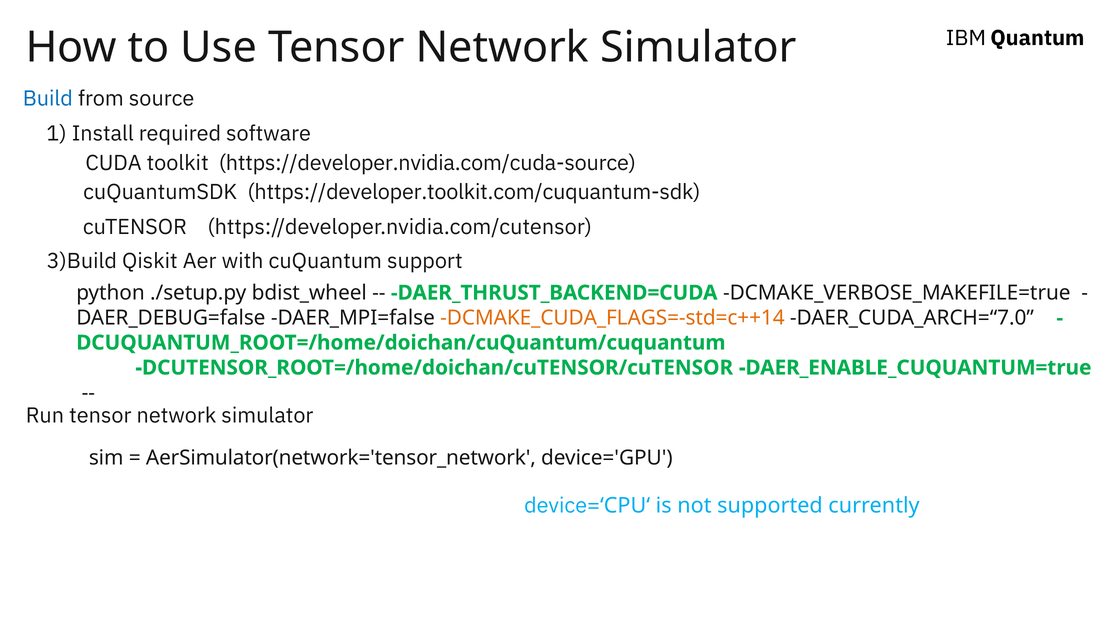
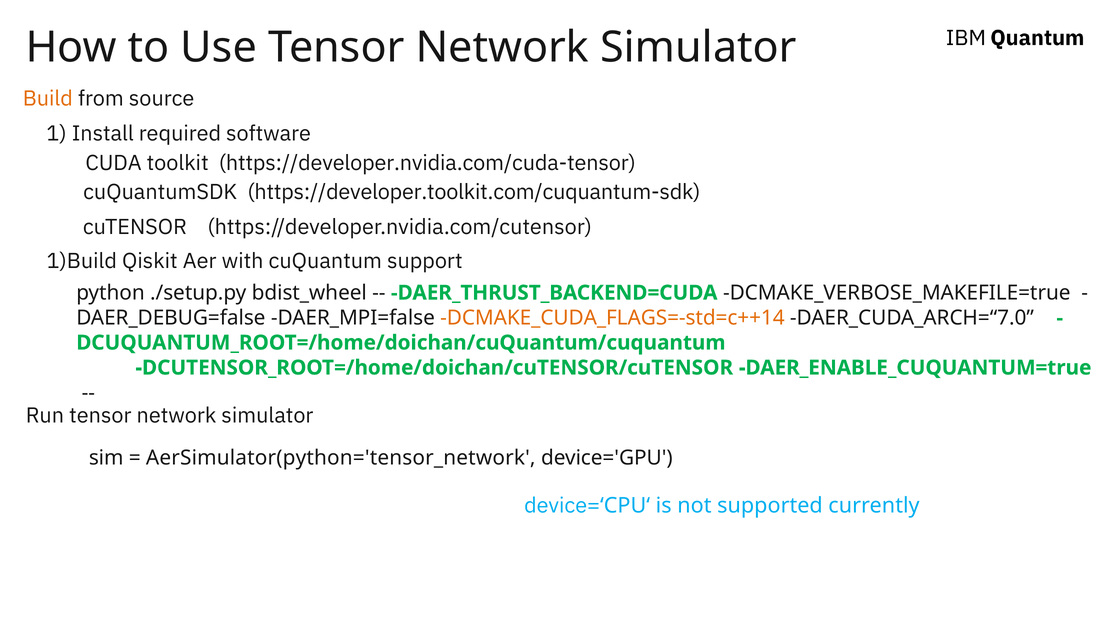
Build colour: blue -> orange
https://developer.nvidia.com/cuda-source: https://developer.nvidia.com/cuda-source -> https://developer.nvidia.com/cuda-tensor
3)Build: 3)Build -> 1)Build
AerSimulator(network='tensor_network: AerSimulator(network='tensor_network -> AerSimulator(python='tensor_network
